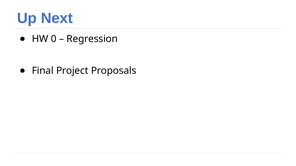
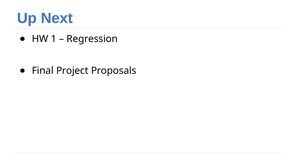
0: 0 -> 1
